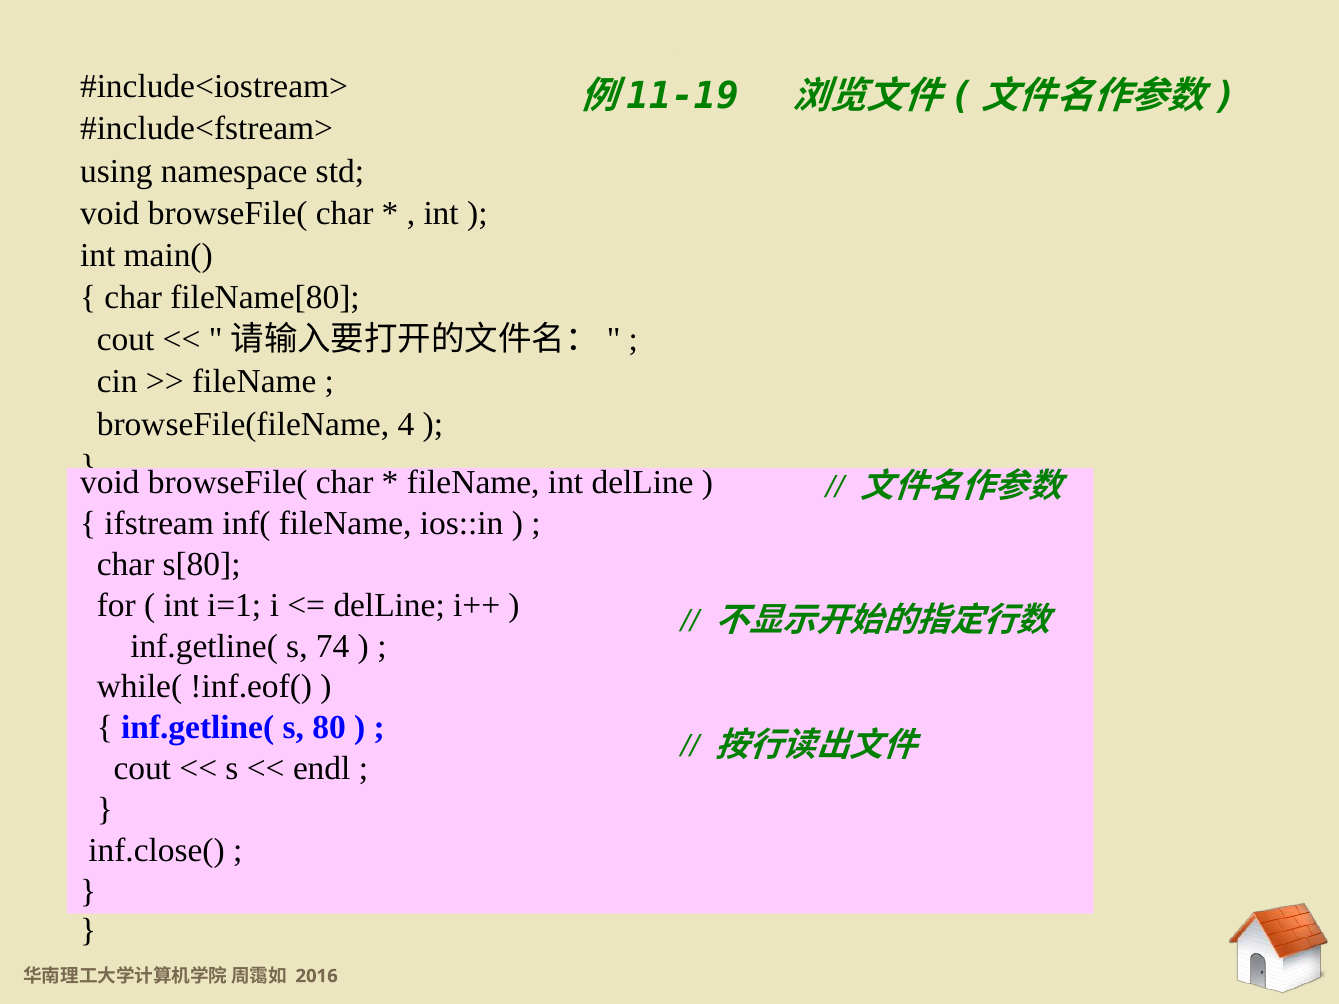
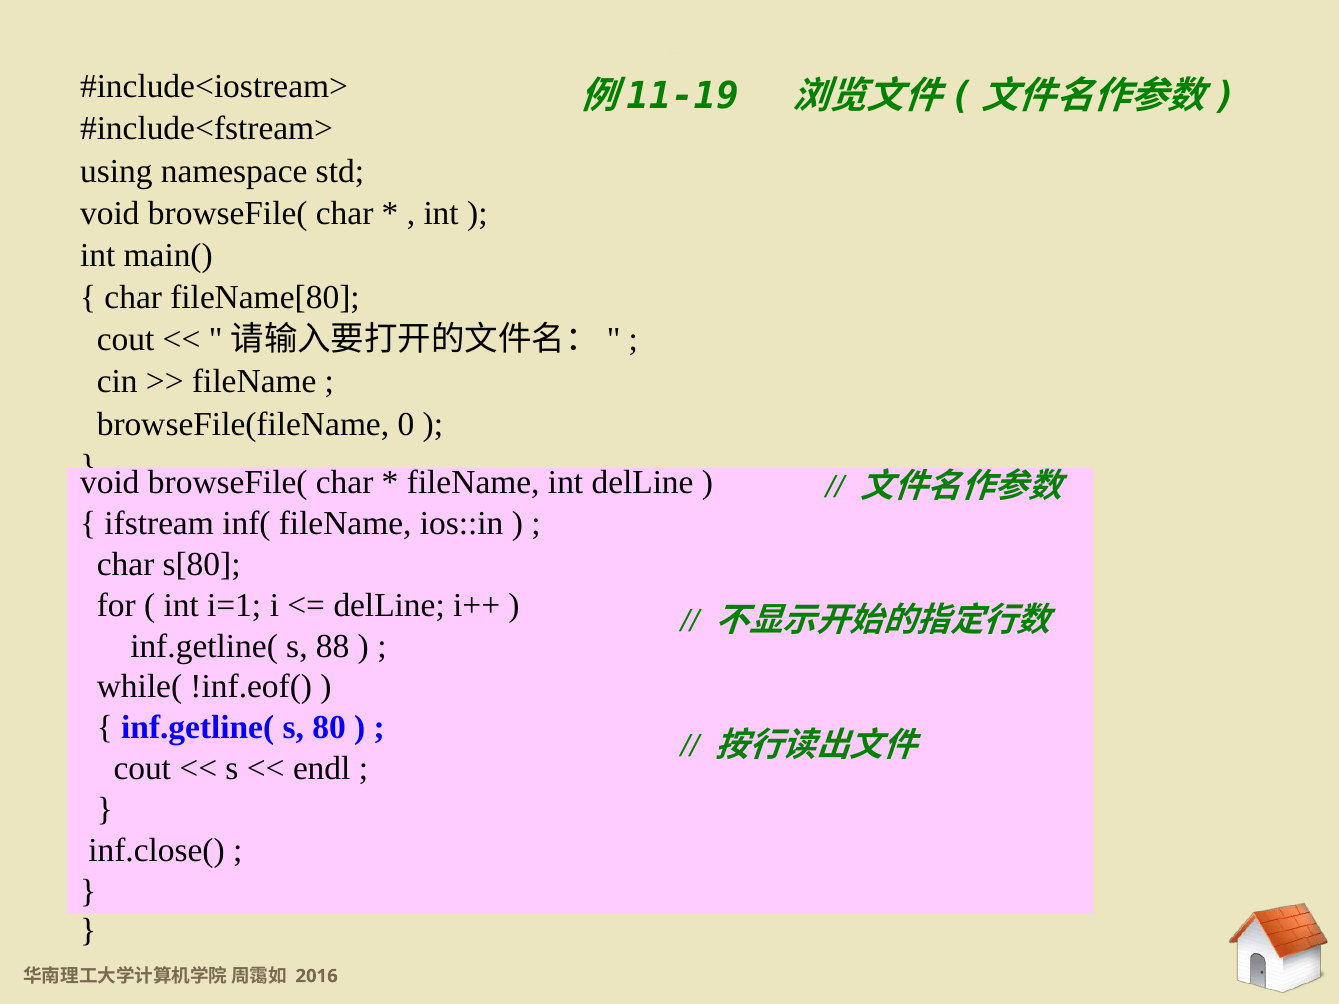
4: 4 -> 0
74: 74 -> 88
